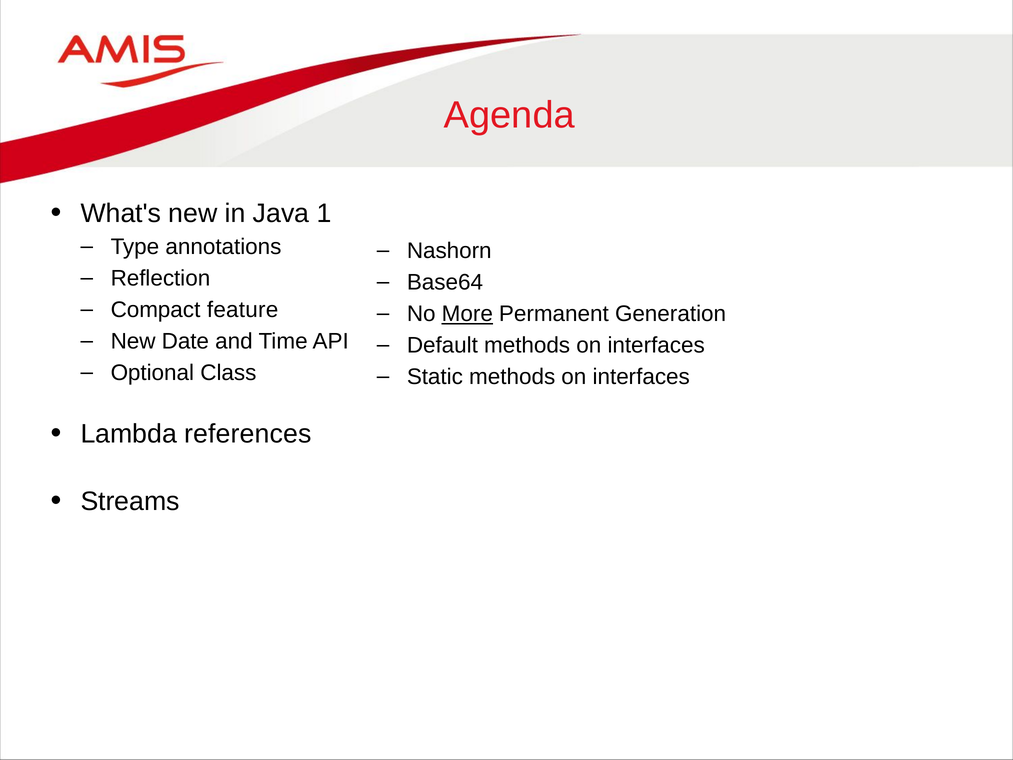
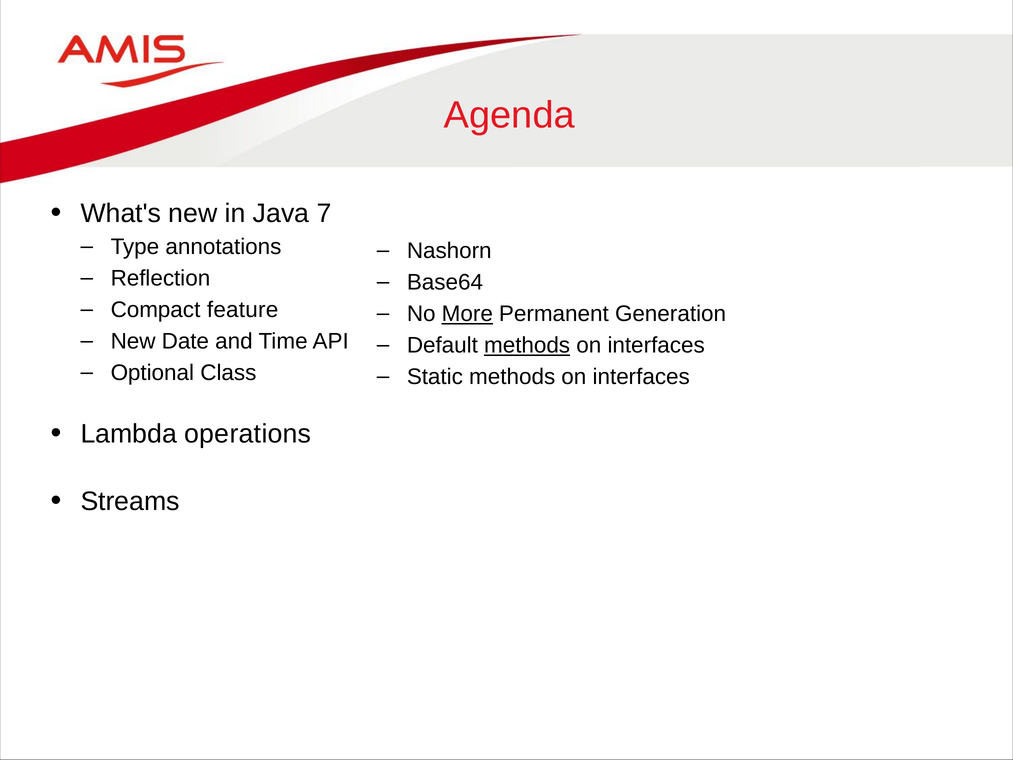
1: 1 -> 7
methods at (527, 345) underline: none -> present
references: references -> operations
